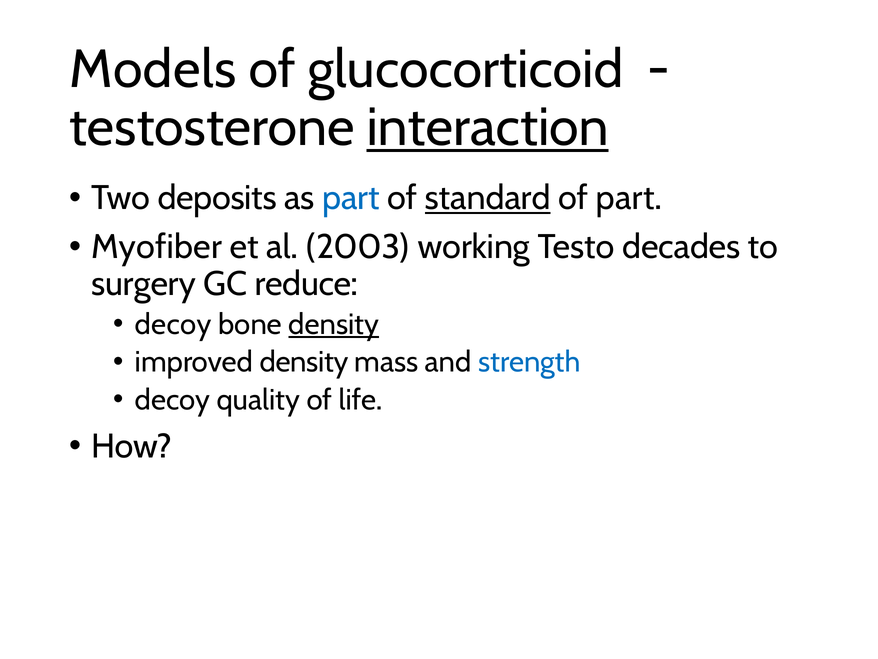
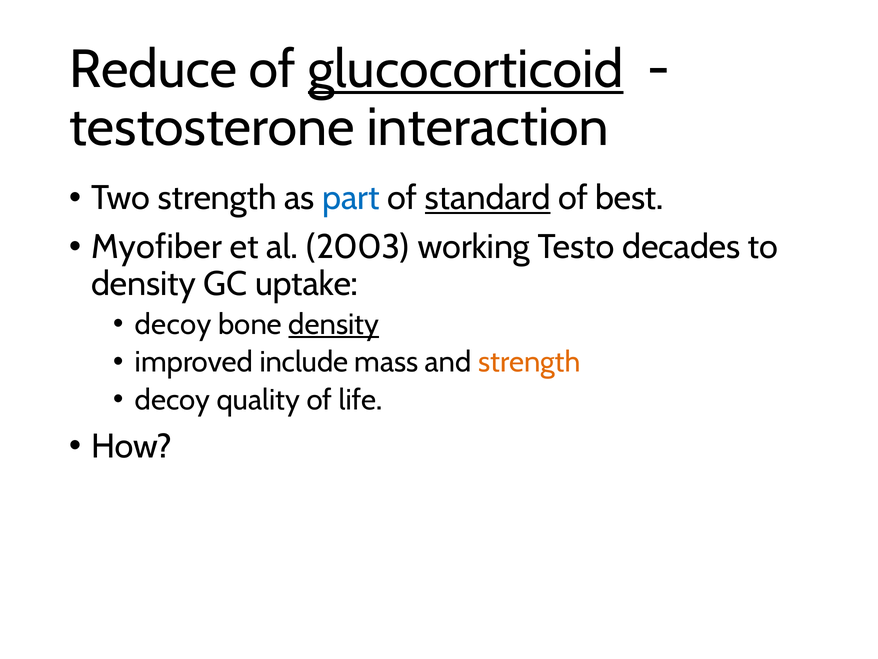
Models: Models -> Reduce
glucocorticoid underline: none -> present
interaction underline: present -> none
Two deposits: deposits -> strength
of part: part -> best
surgery at (144, 284): surgery -> density
reduce: reduce -> uptake
improved density: density -> include
strength at (529, 362) colour: blue -> orange
